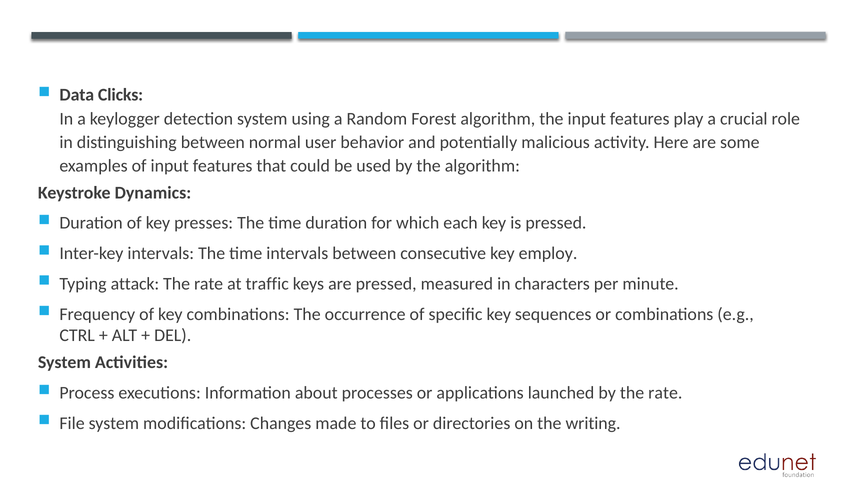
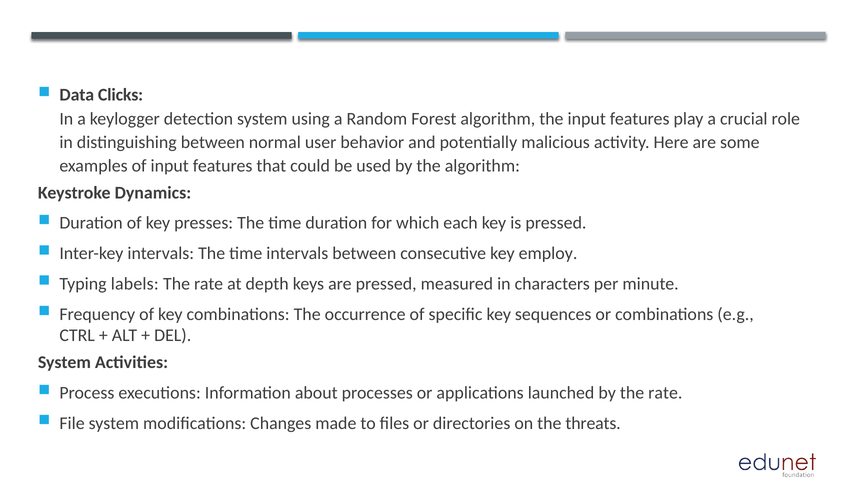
attack: attack -> labels
traffic: traffic -> depth
writing: writing -> threats
